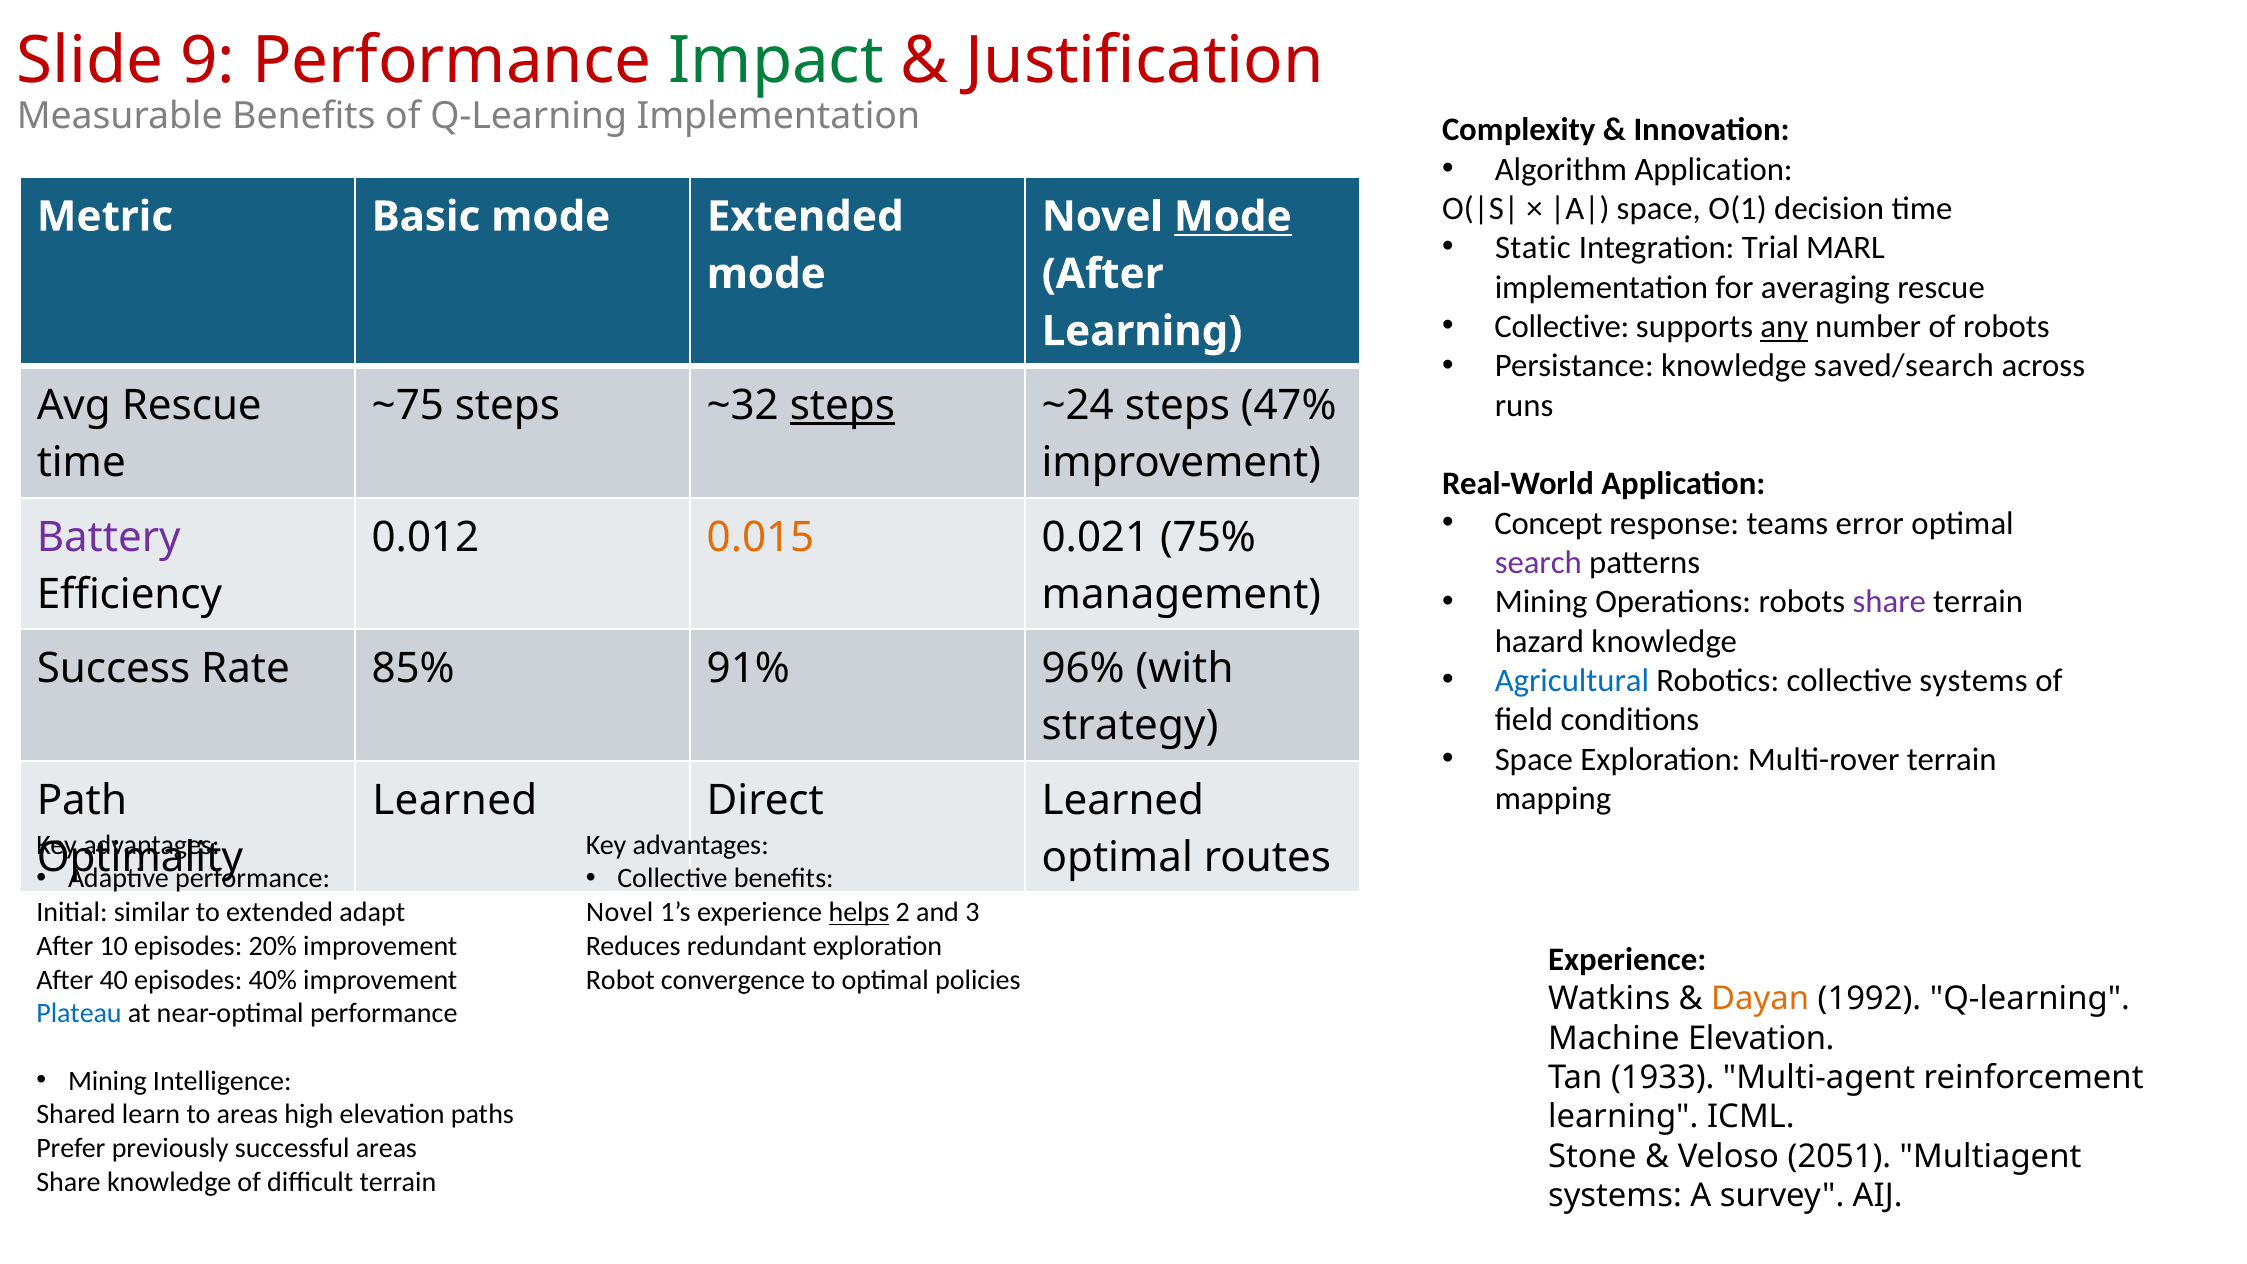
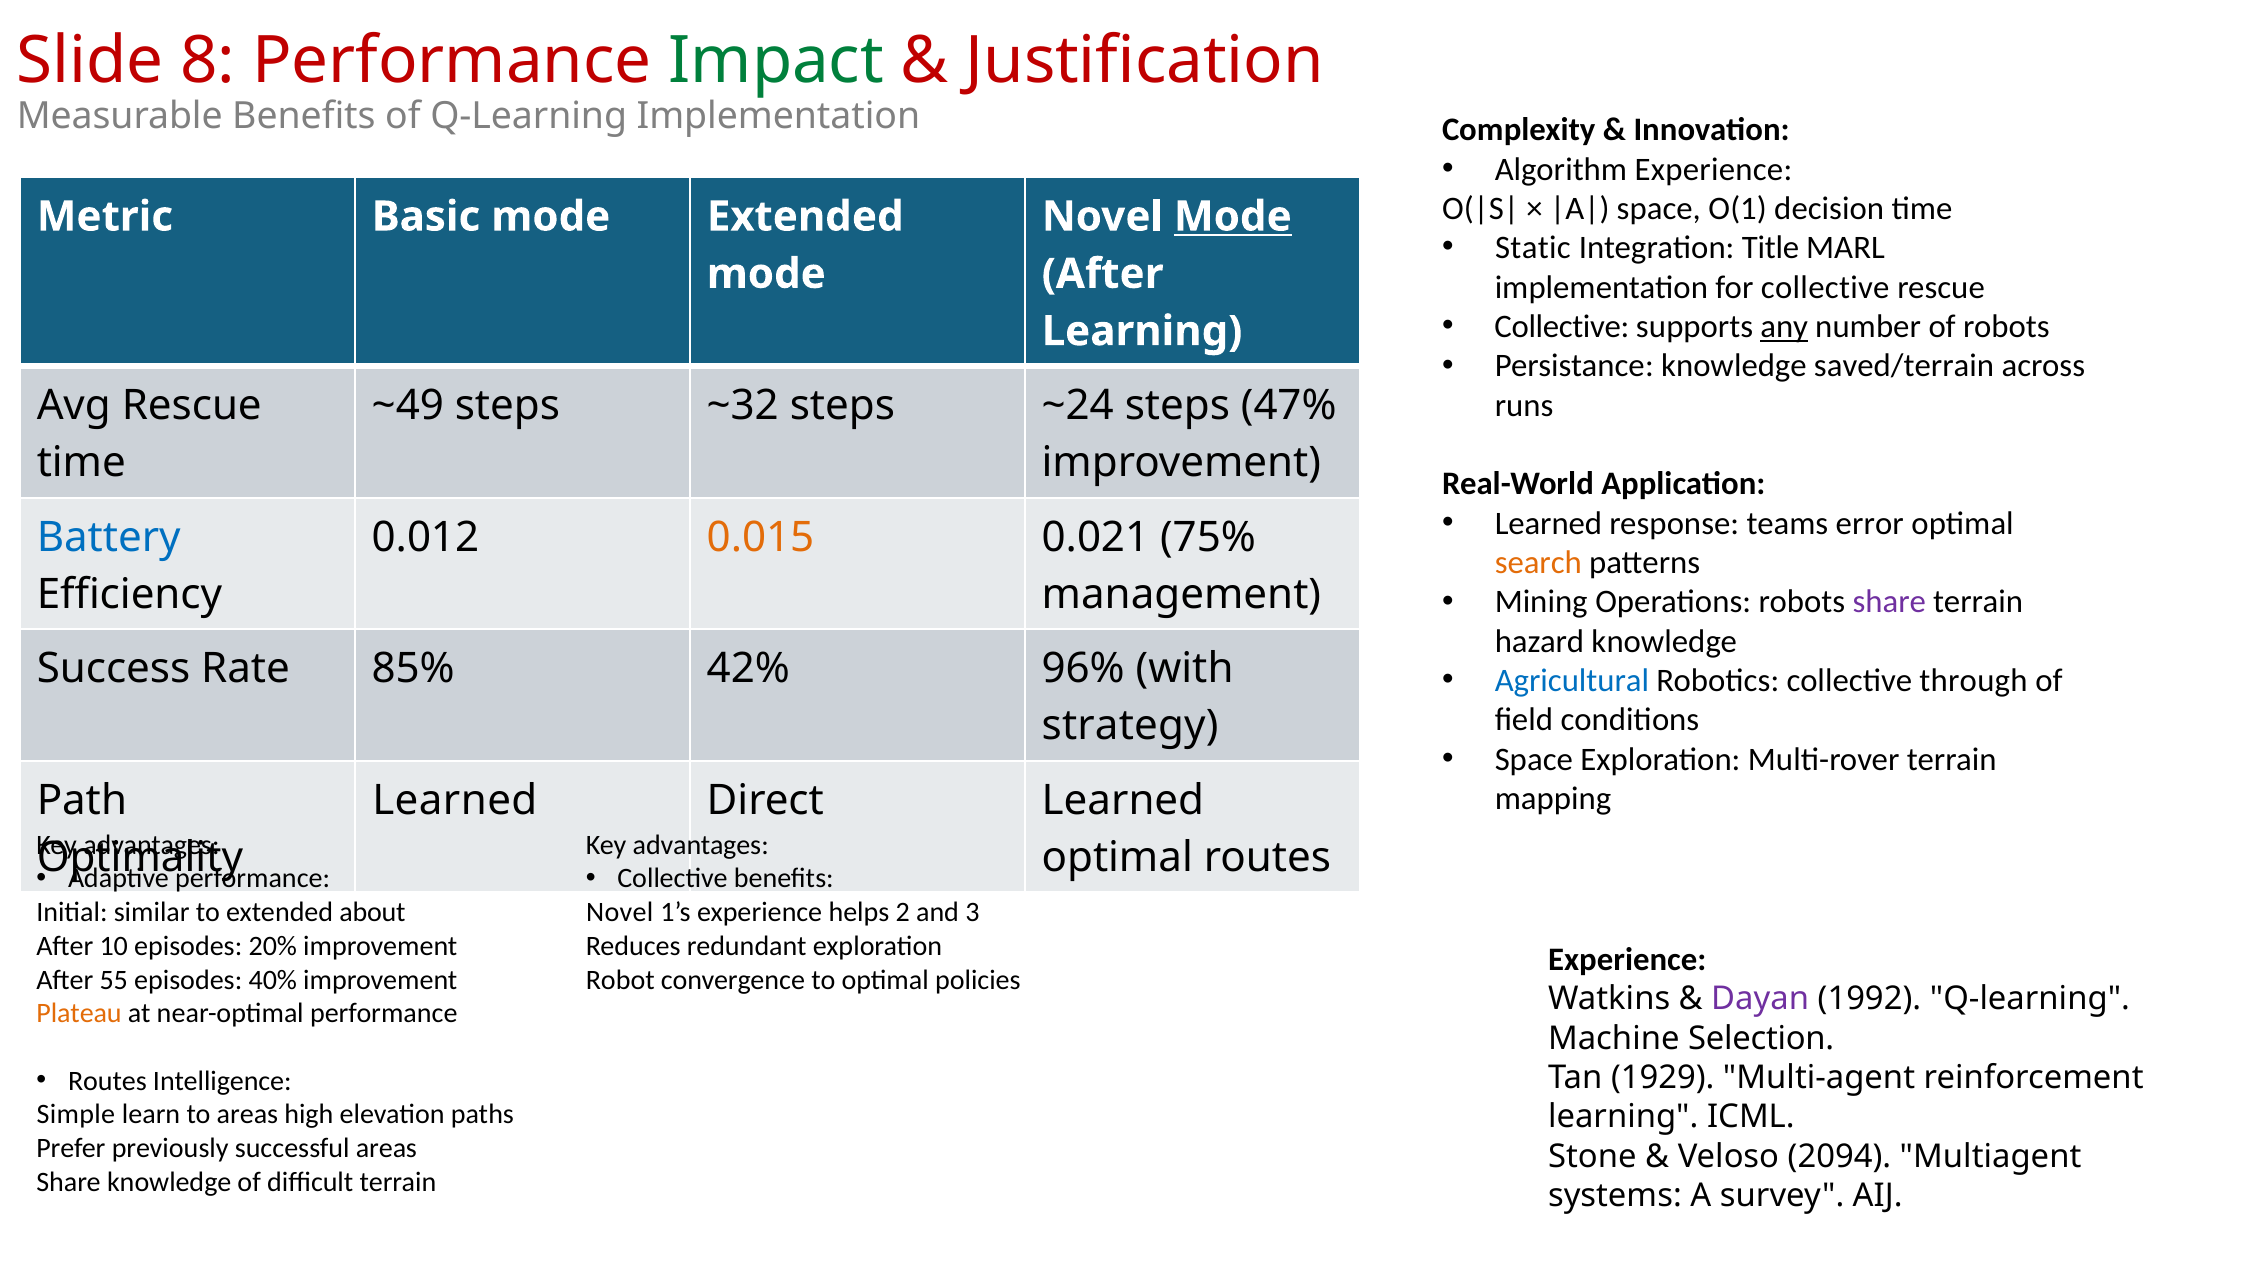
9: 9 -> 8
Algorithm Application: Application -> Experience
Trial: Trial -> Title
for averaging: averaging -> collective
saved/search: saved/search -> saved/terrain
~75: ~75 -> ~49
steps at (842, 406) underline: present -> none
Concept at (1549, 523): Concept -> Learned
Battery colour: purple -> blue
search colour: purple -> orange
91%: 91% -> 42%
collective systems: systems -> through
adapt: adapt -> about
helps underline: present -> none
40: 40 -> 55
Dayan colour: orange -> purple
Plateau colour: blue -> orange
Machine Elevation: Elevation -> Selection
Mining at (107, 1081): Mining -> Routes
1933: 1933 -> 1929
Shared: Shared -> Simple
2051: 2051 -> 2094
